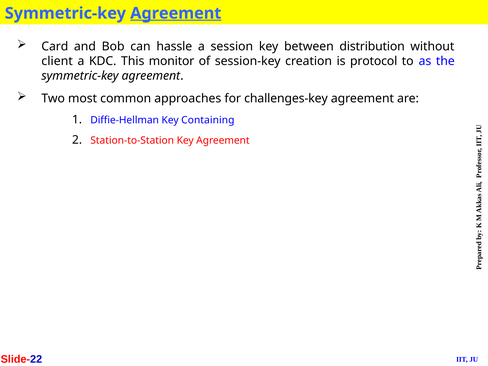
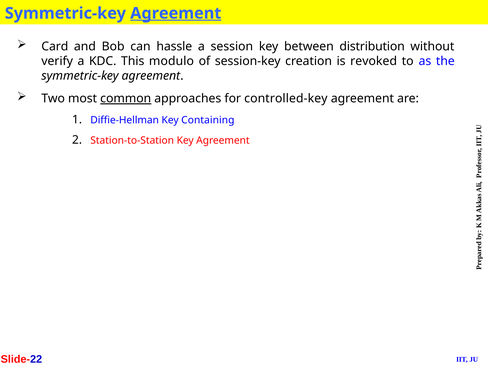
client: client -> verify
monitor: monitor -> modulo
protocol: protocol -> revoked
common underline: none -> present
challenges-key: challenges-key -> controlled-key
